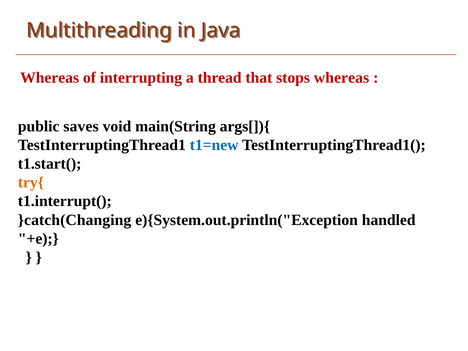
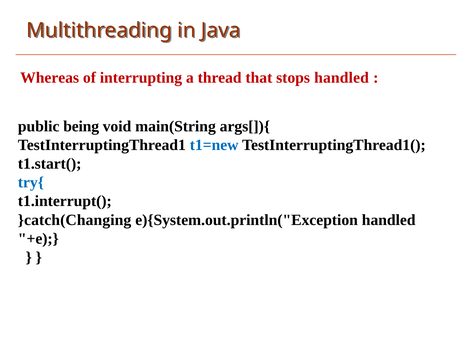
stops whereas: whereas -> handled
saves: saves -> being
try{ colour: orange -> blue
